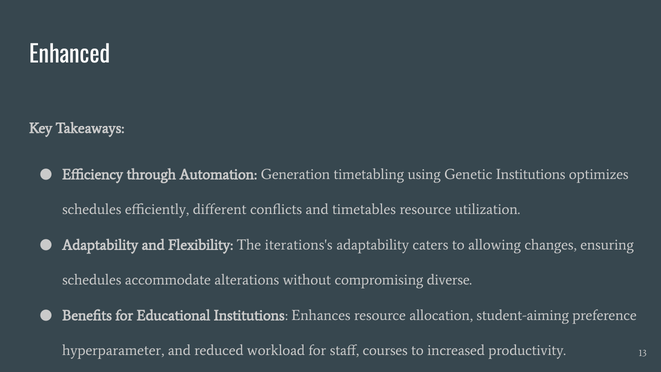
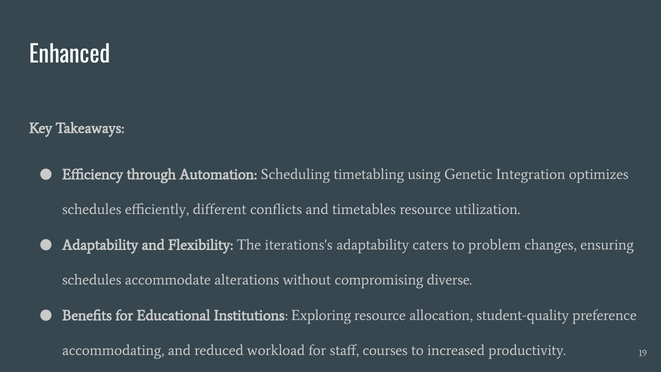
Generation: Generation -> Scheduling
Genetic Institutions: Institutions -> Integration
allowing: allowing -> problem
Enhances: Enhances -> Exploring
student-aiming: student-aiming -> student-quality
hyperparameter: hyperparameter -> accommodating
13: 13 -> 19
